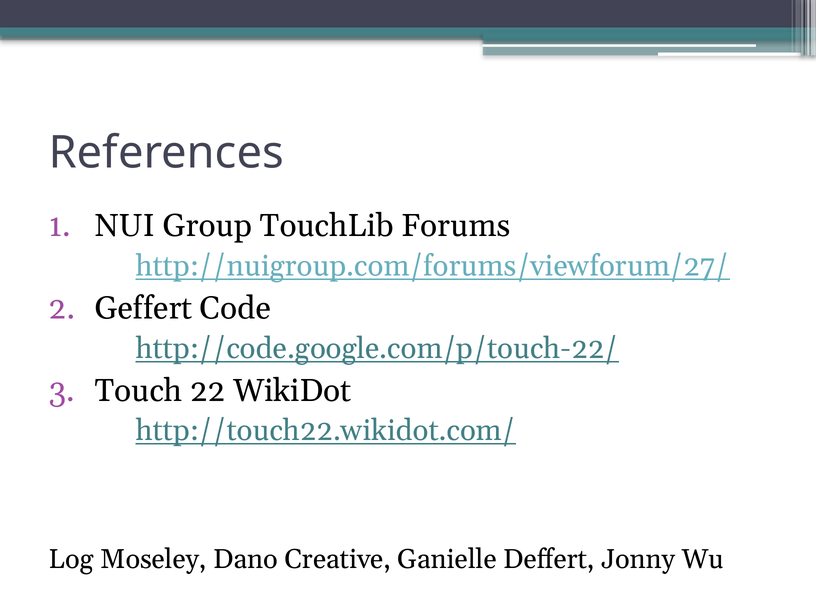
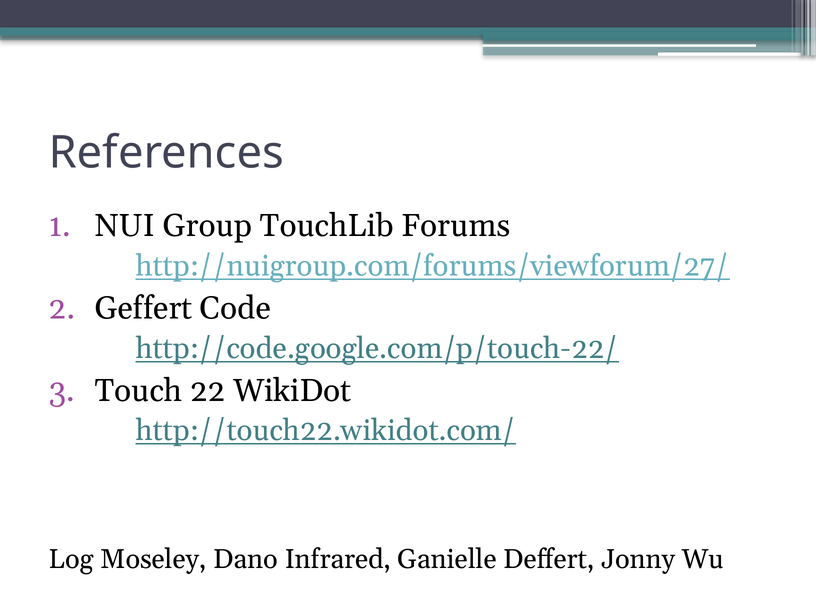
Creative: Creative -> Infrared
